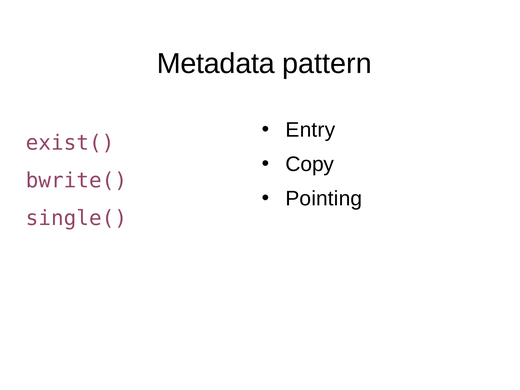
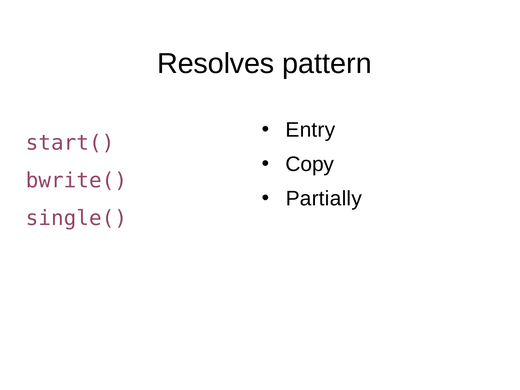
Metadata: Metadata -> Resolves
exist(: exist( -> start(
Pointing: Pointing -> Partially
